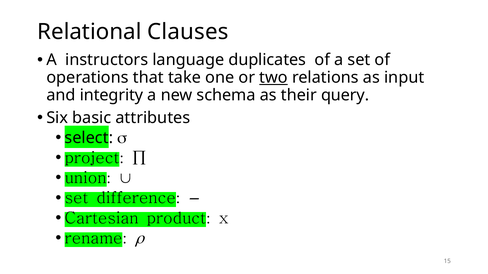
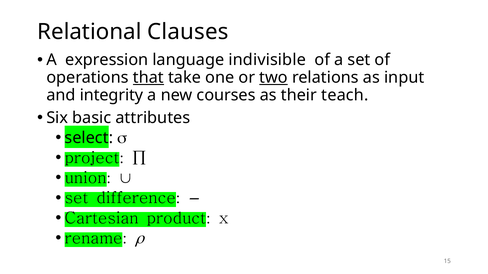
instructors: instructors -> expression
duplicates: duplicates -> indivisible
that underline: none -> present
schema: schema -> courses
query: query -> teach
